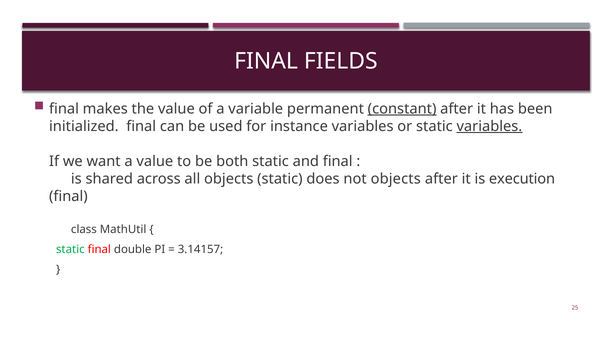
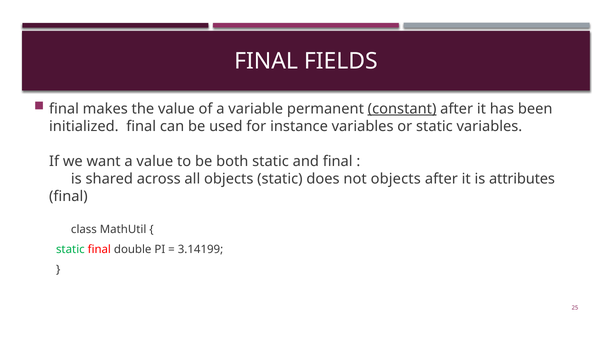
variables at (489, 126) underline: present -> none
execution: execution -> attributes
3.14157: 3.14157 -> 3.14199
